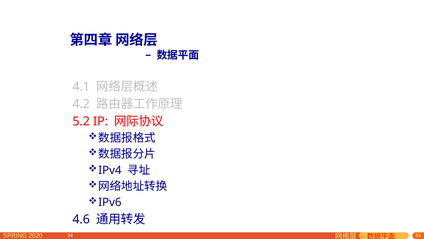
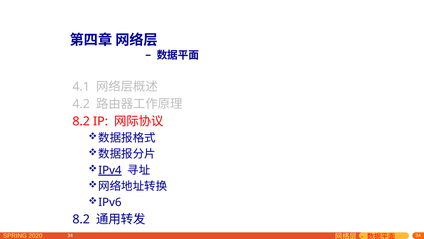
5.2 at (81, 121): 5.2 -> 8.2
IPv4 underline: none -> present
4.6 at (81, 219): 4.6 -> 8.2
